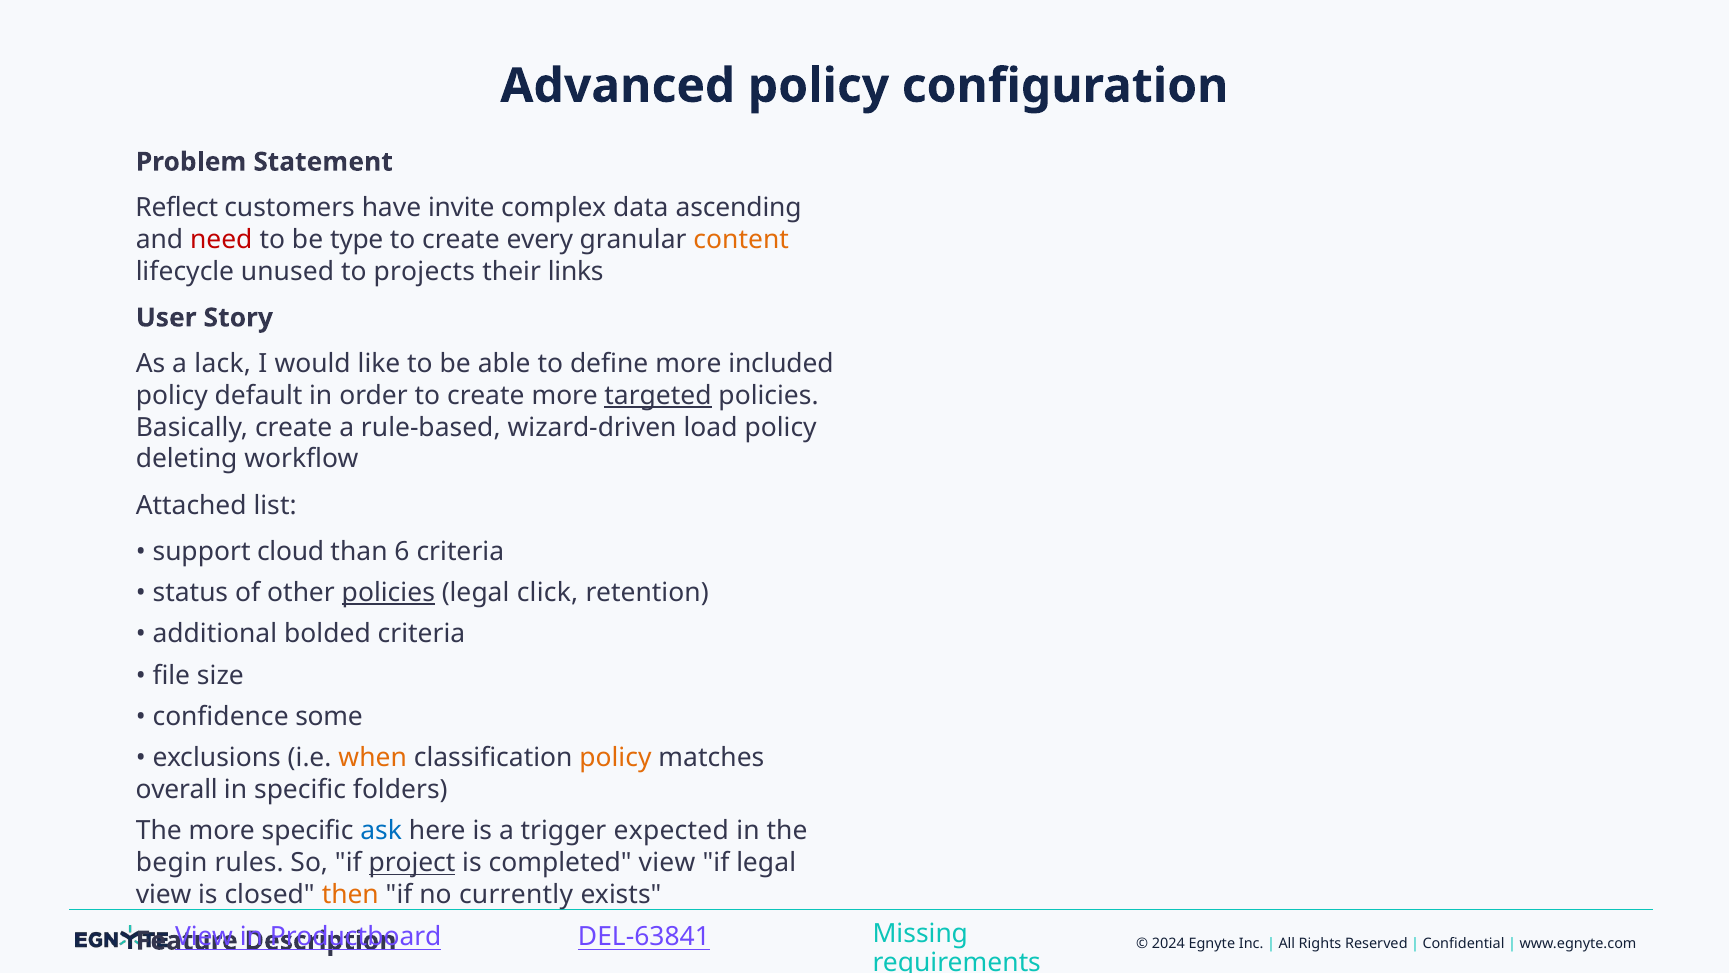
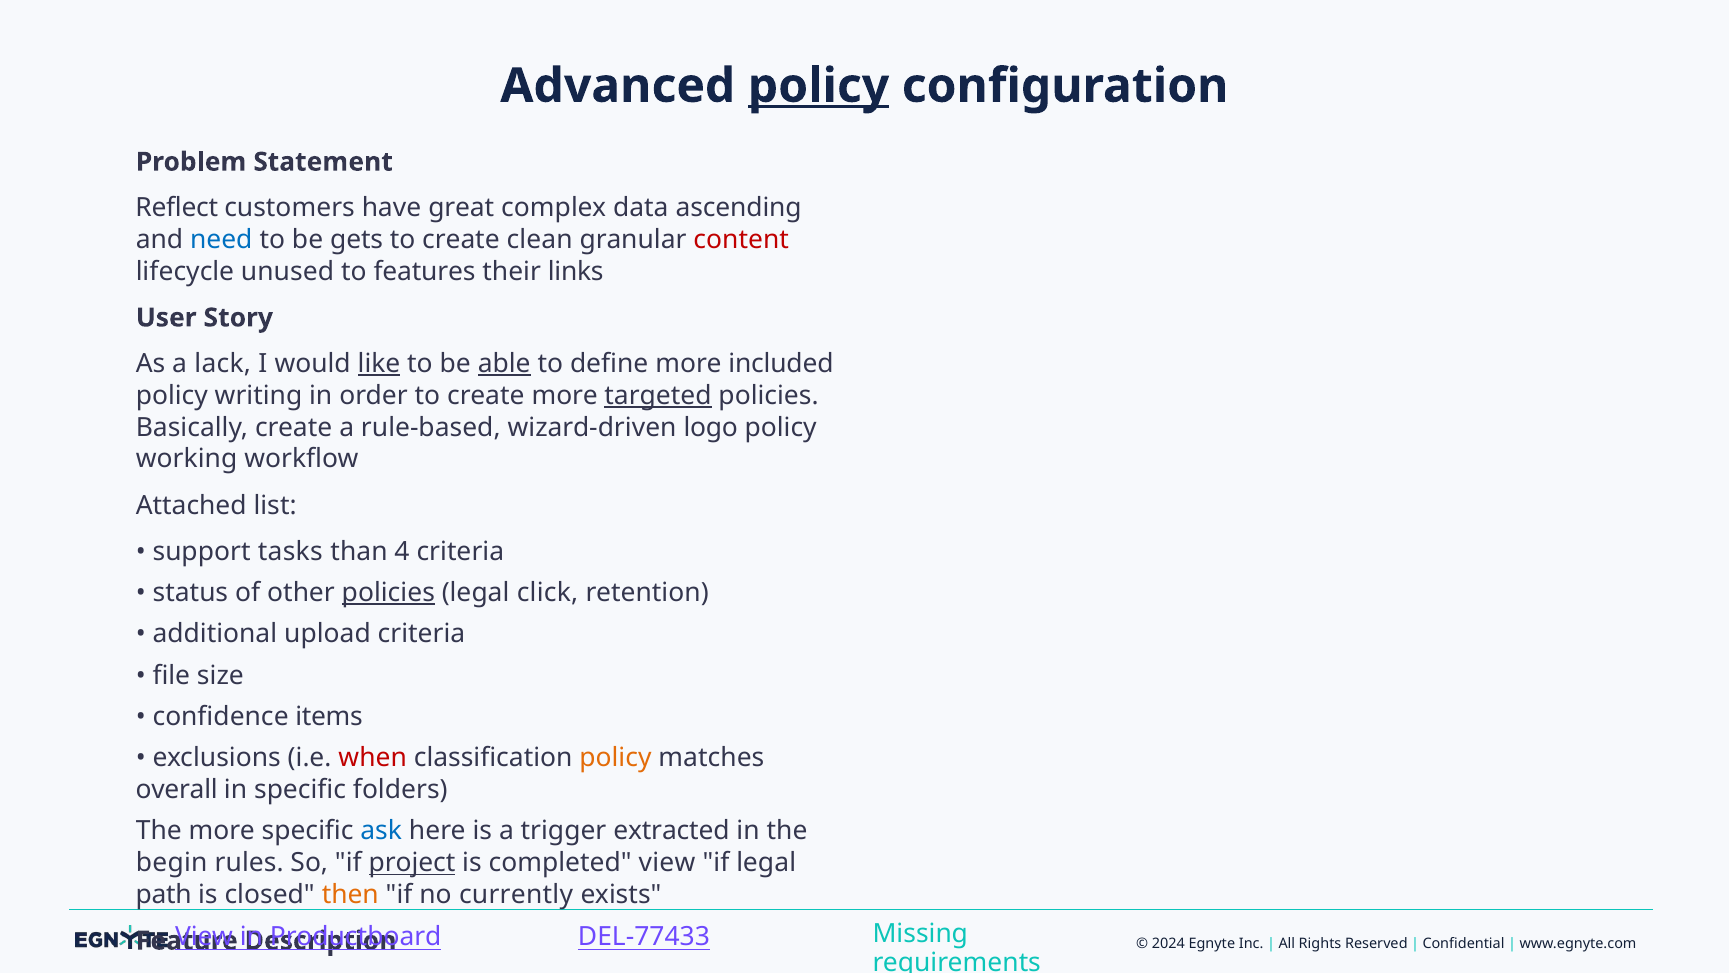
policy at (818, 86) underline: none -> present
invite: invite -> great
need colour: red -> blue
type: type -> gets
every: every -> clean
content colour: orange -> red
projects: projects -> features
like underline: none -> present
able underline: none -> present
default: default -> writing
load: load -> logo
deleting: deleting -> working
cloud: cloud -> tasks
6: 6 -> 4
bolded: bolded -> upload
some: some -> items
when colour: orange -> red
expected: expected -> extracted
view at (164, 894): view -> path
DEL-63841: DEL-63841 -> DEL-77433
